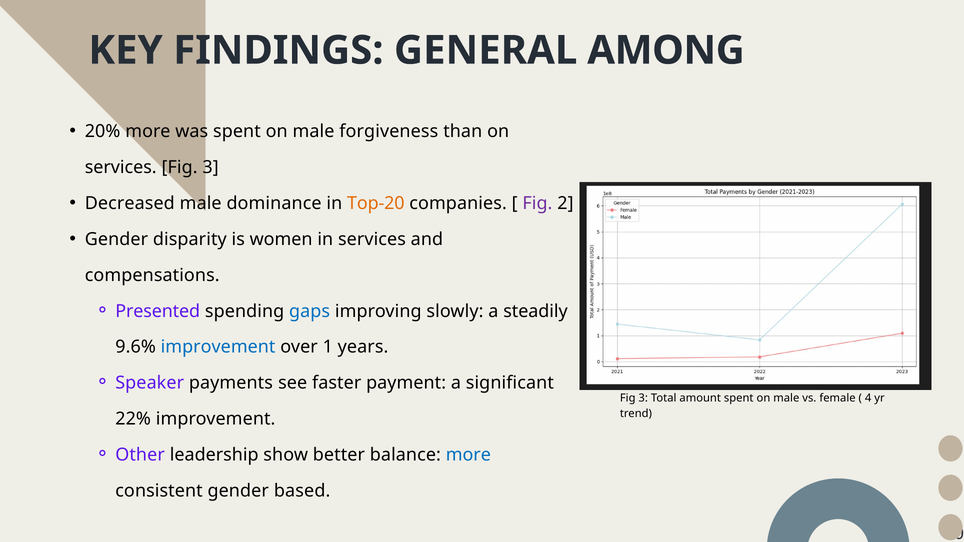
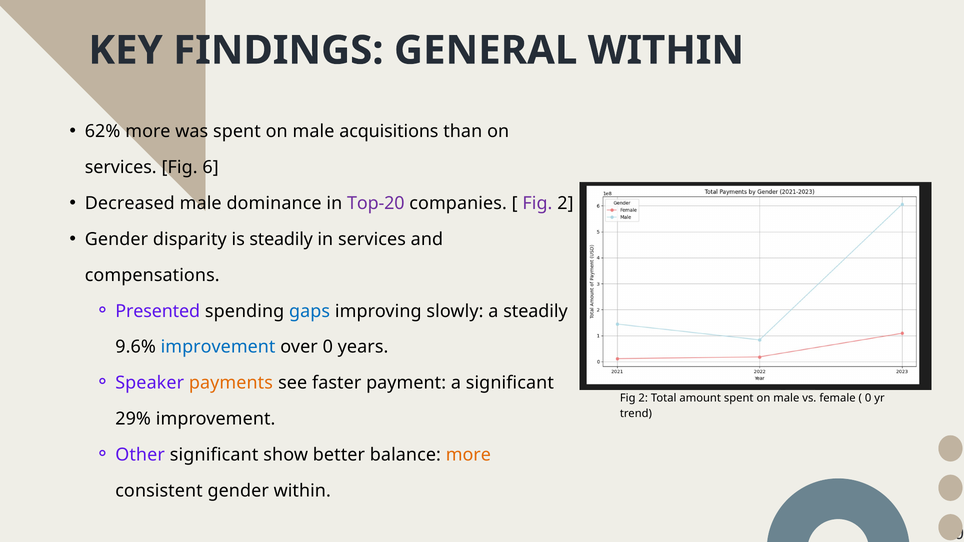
GENERAL AMONG: AMONG -> WITHIN
20%: 20% -> 62%
forgiveness: forgiveness -> acquisitions
3 at (211, 167): 3 -> 6
Top-20 colour: orange -> purple
is women: women -> steadily
over 1: 1 -> 0
payments colour: black -> orange
3 at (643, 398): 3 -> 2
4 at (868, 398): 4 -> 0
22%: 22% -> 29%
Other leadership: leadership -> significant
more at (468, 455) colour: blue -> orange
gender based: based -> within
